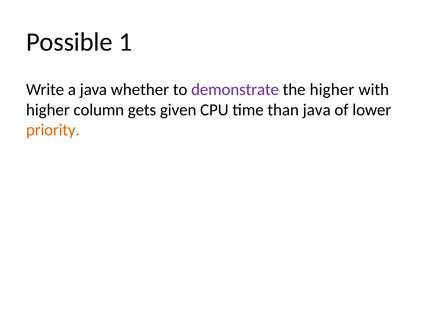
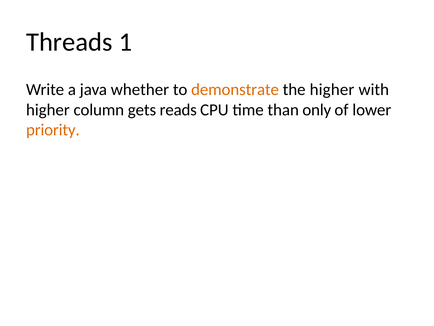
Possible: Possible -> Threads
demonstrate colour: purple -> orange
given: given -> reads
than java: java -> only
